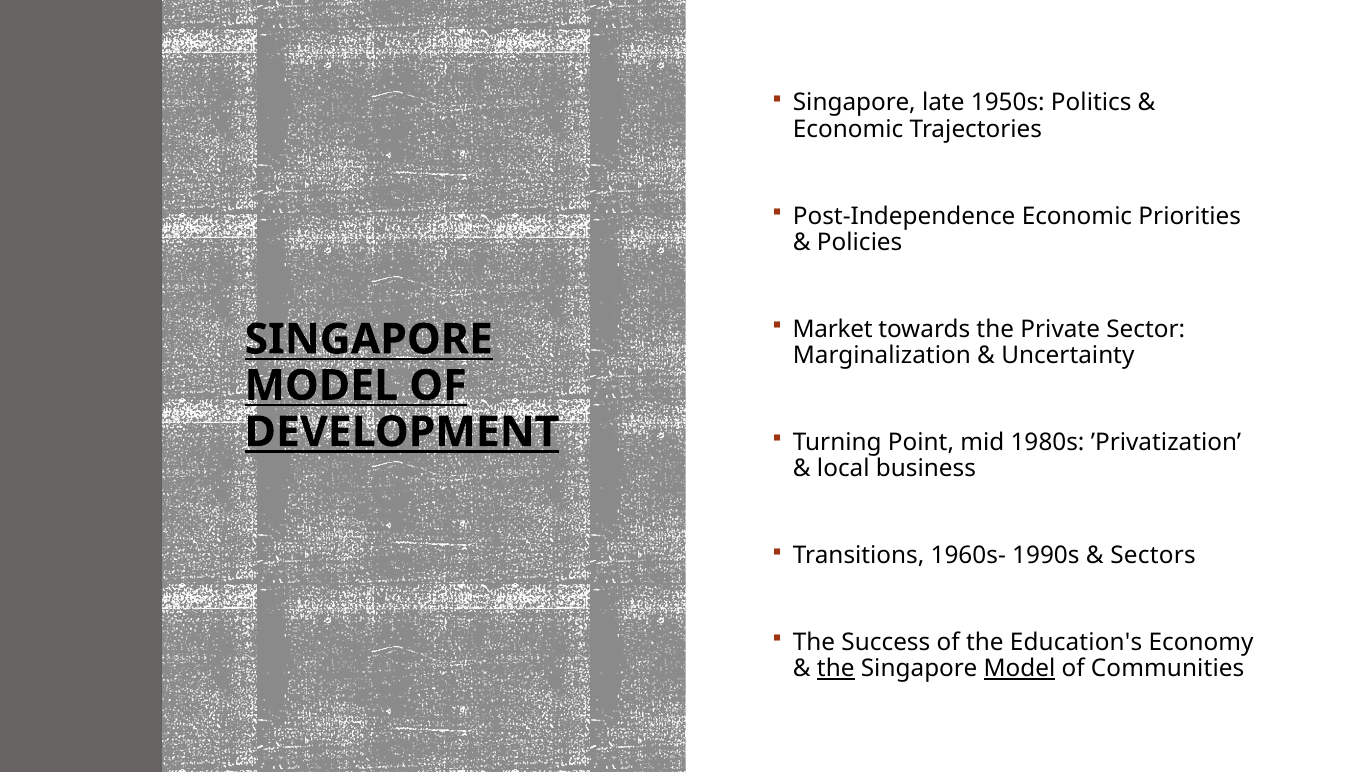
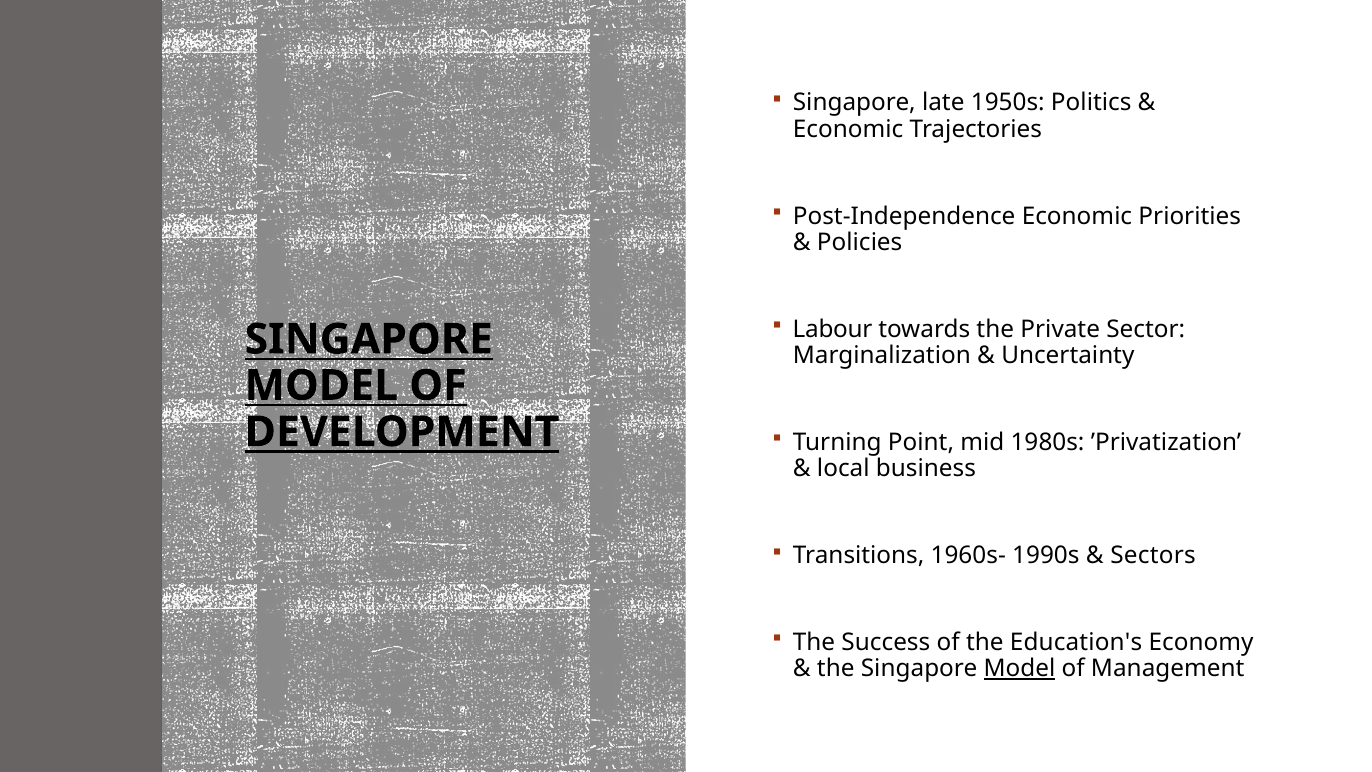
Market: Market -> Labour
the at (836, 668) underline: present -> none
Communities: Communities -> Management
